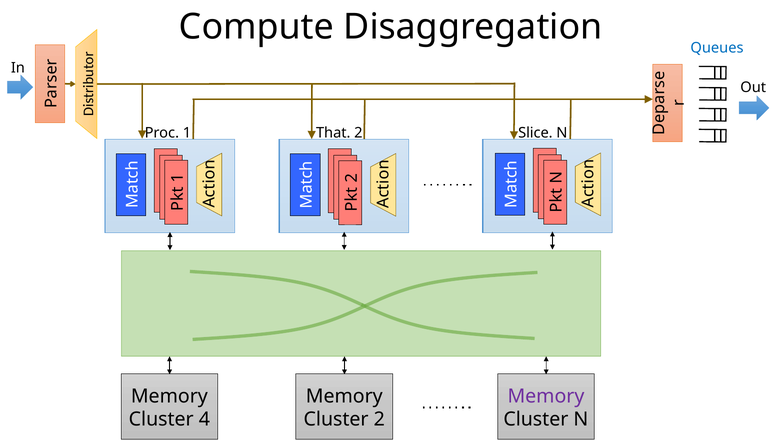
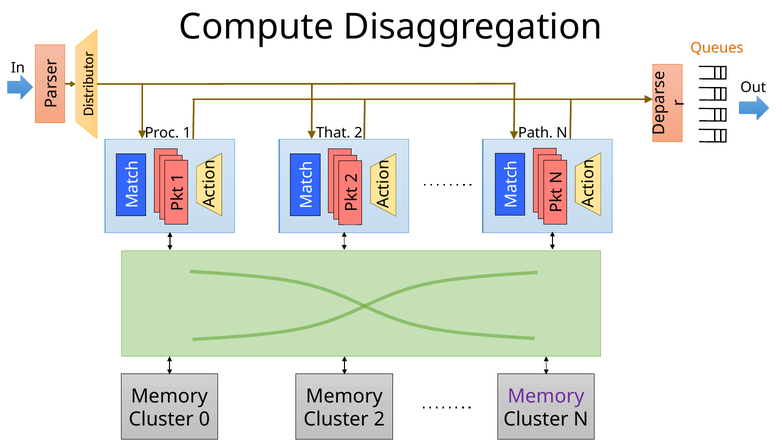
Queues colour: blue -> orange
Slice: Slice -> Path
4: 4 -> 0
